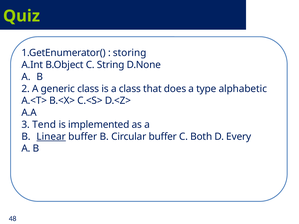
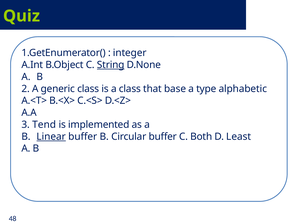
storing: storing -> integer
String underline: none -> present
does: does -> base
Every: Every -> Least
